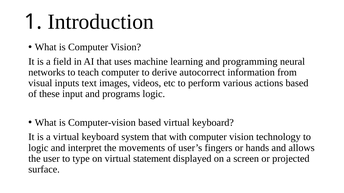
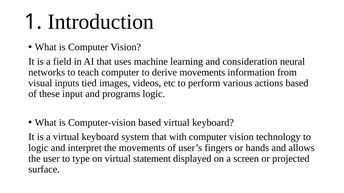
programming: programming -> consideration
derive autocorrect: autocorrect -> movements
text: text -> tied
